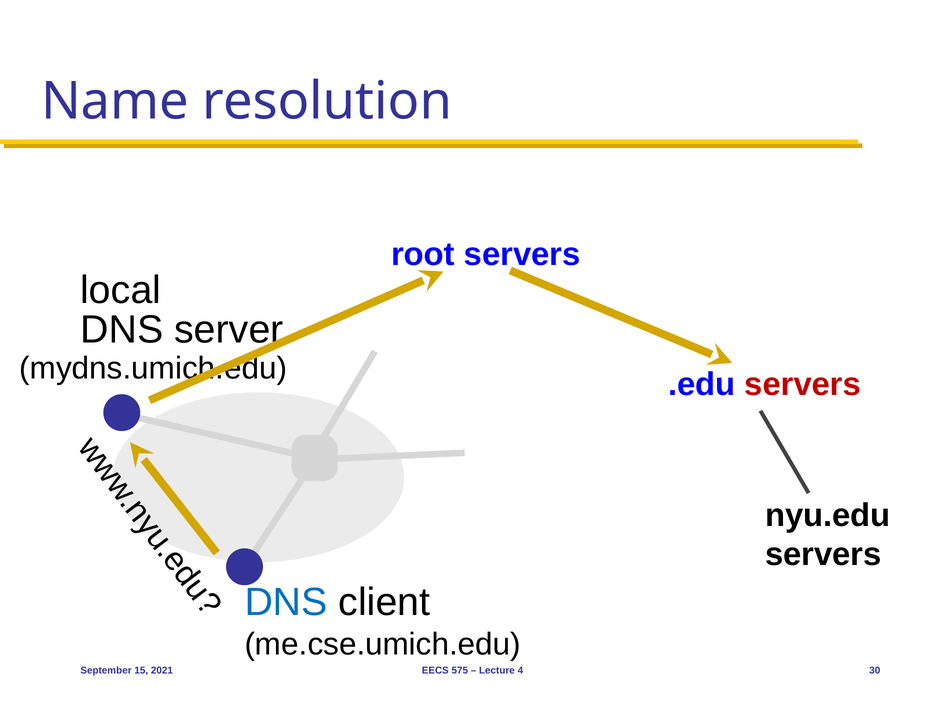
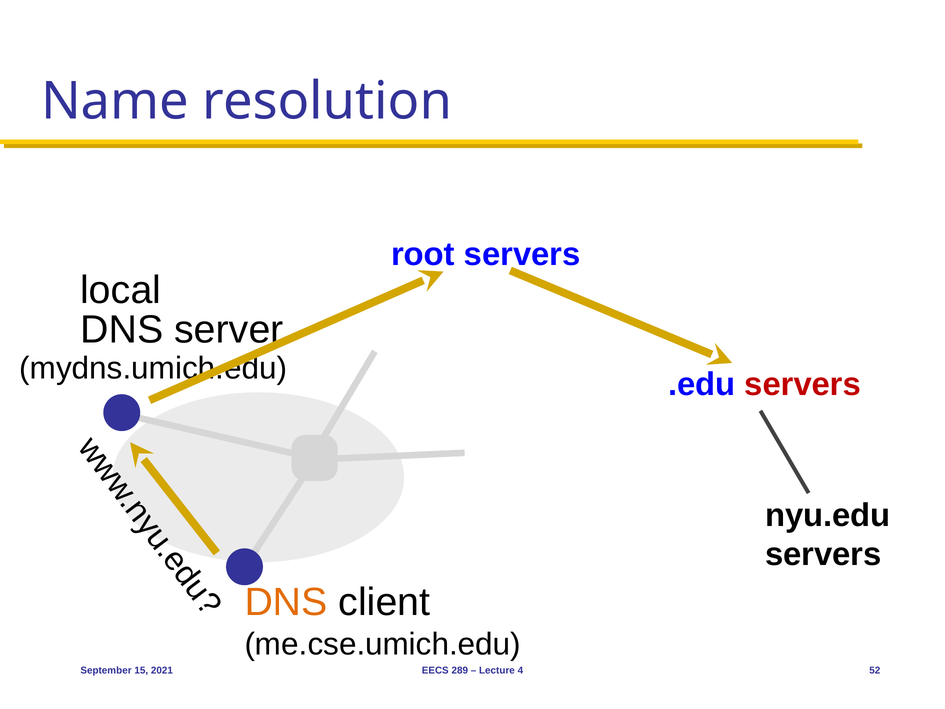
DNS at (286, 602) colour: blue -> orange
575: 575 -> 289
30: 30 -> 52
